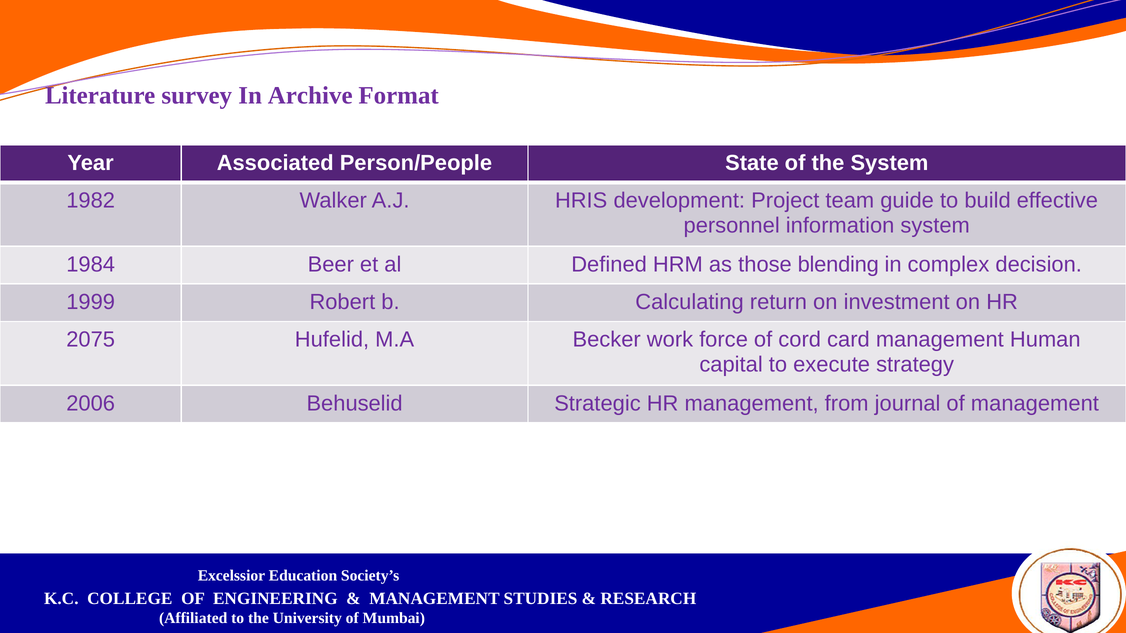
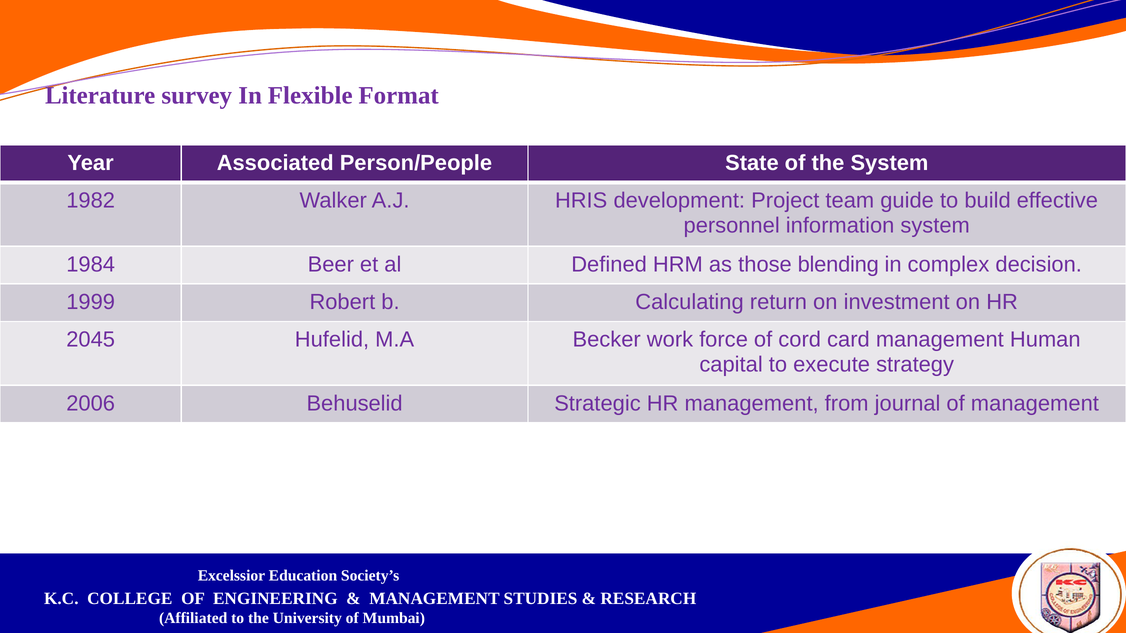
Archive: Archive -> Flexible
2075: 2075 -> 2045
